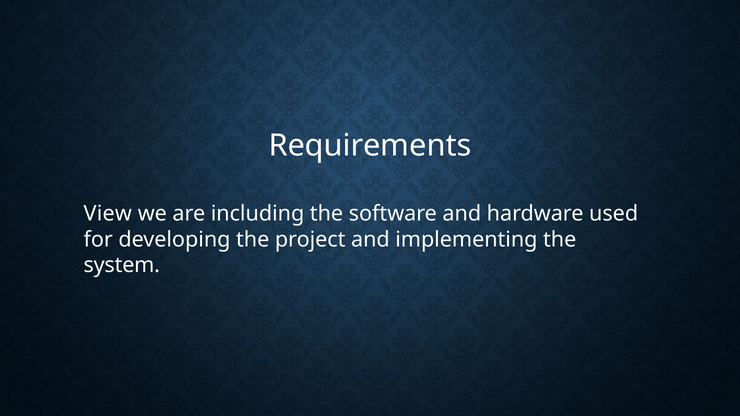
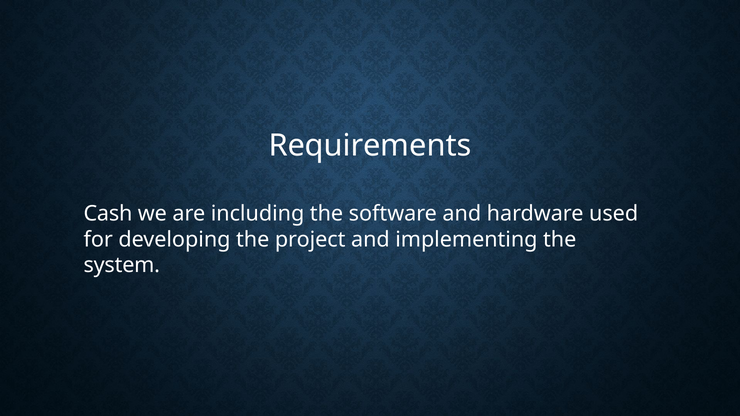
View: View -> Cash
